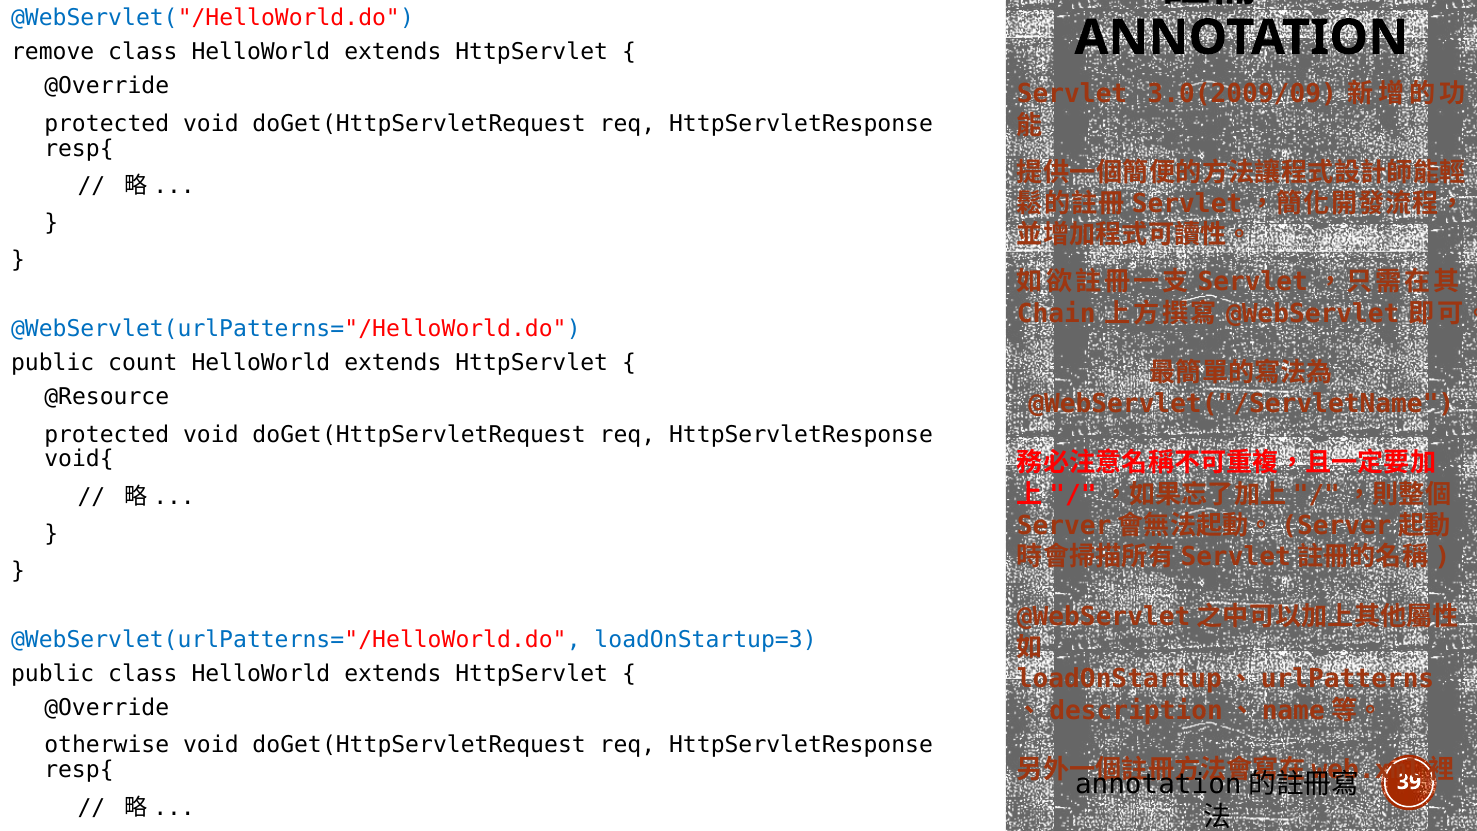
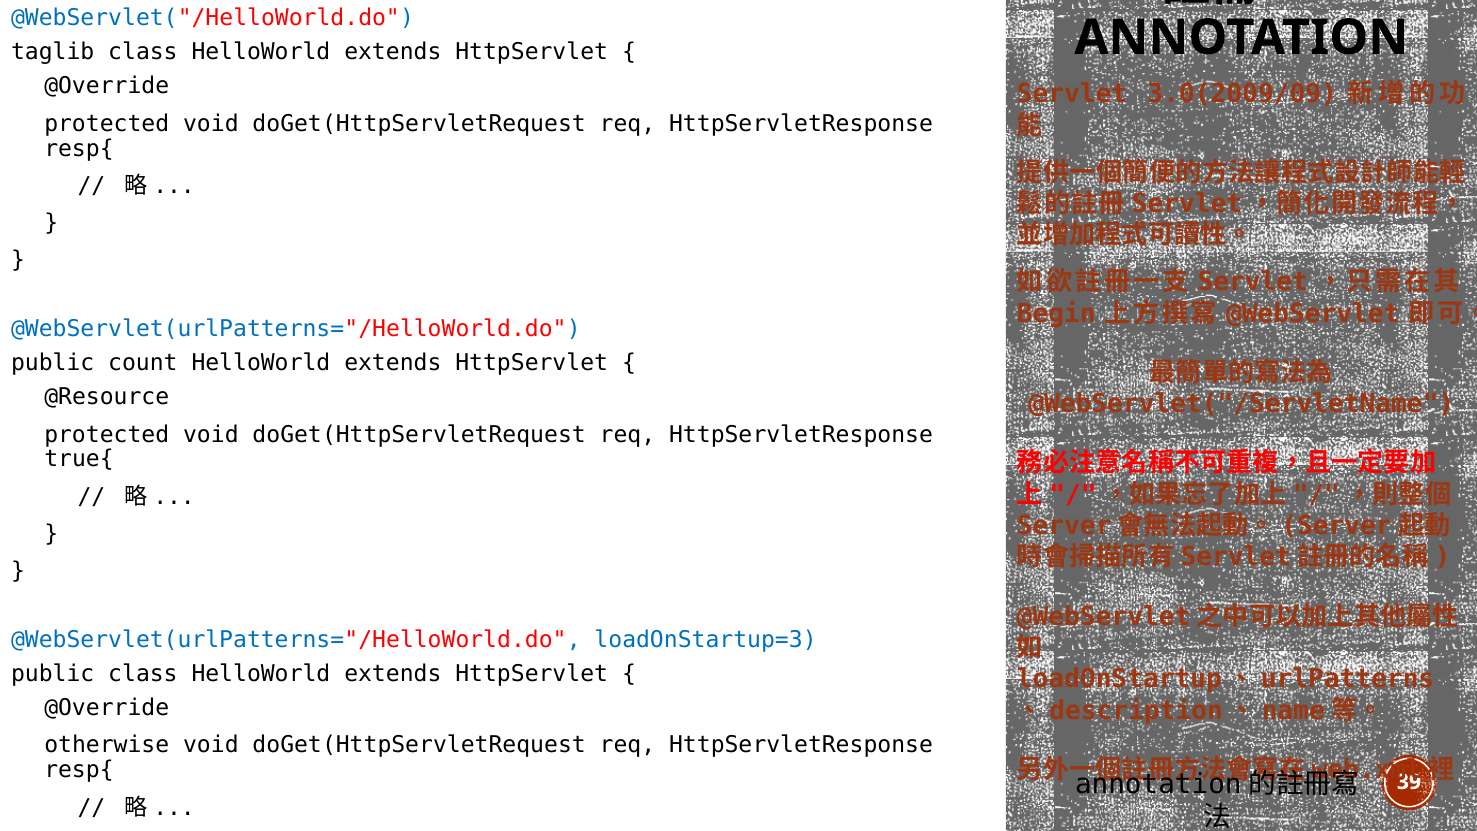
remove: remove -> taglib
Chain: Chain -> Begin
void{: void{ -> true{
